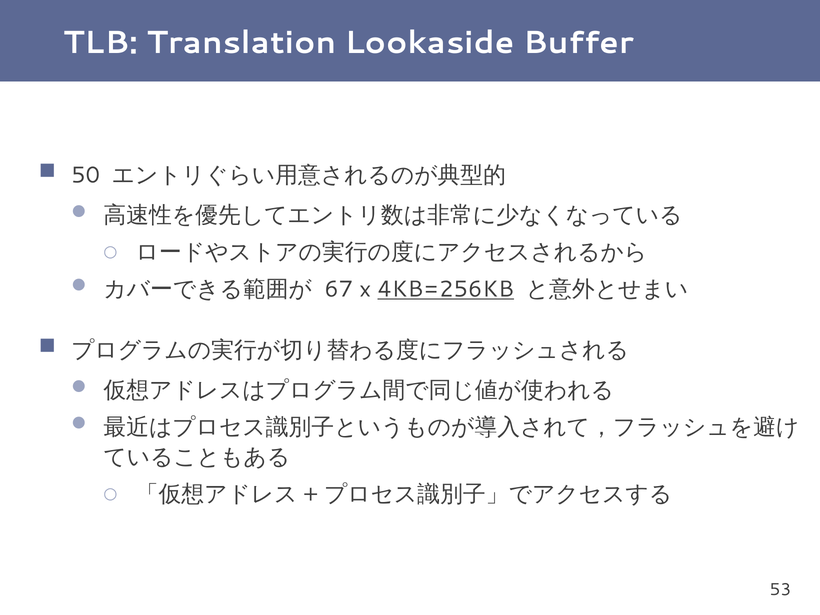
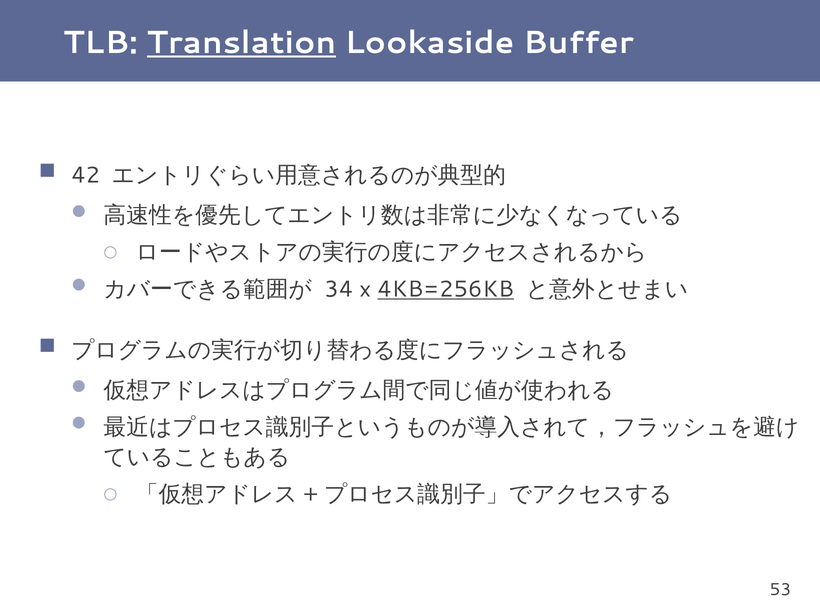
Translation underline: none -> present
50: 50 -> 42
67: 67 -> 34
